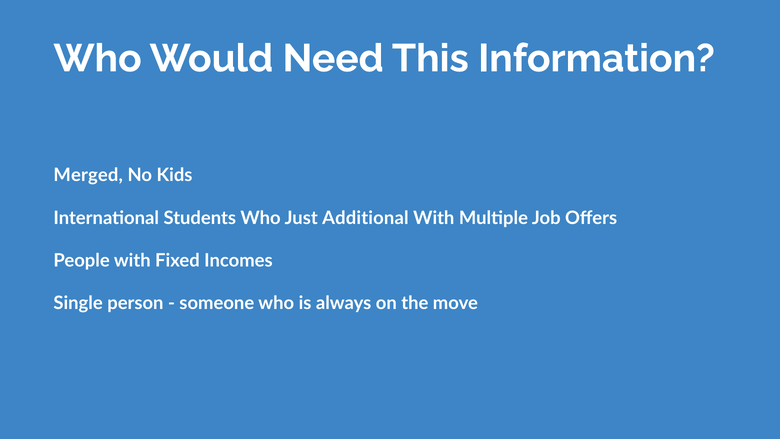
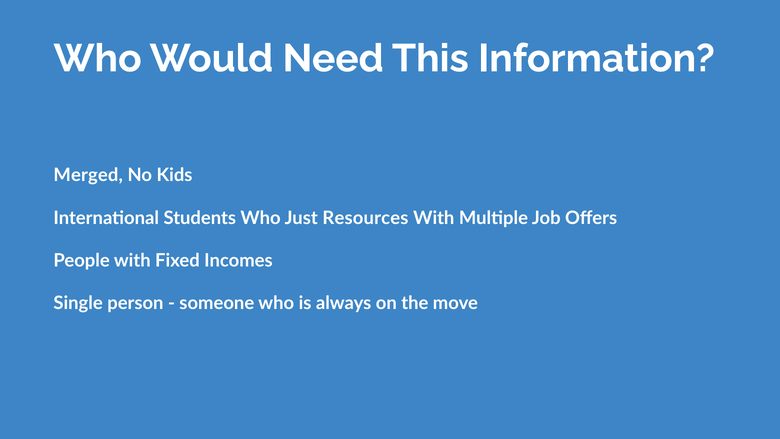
Additional: Additional -> Resources
